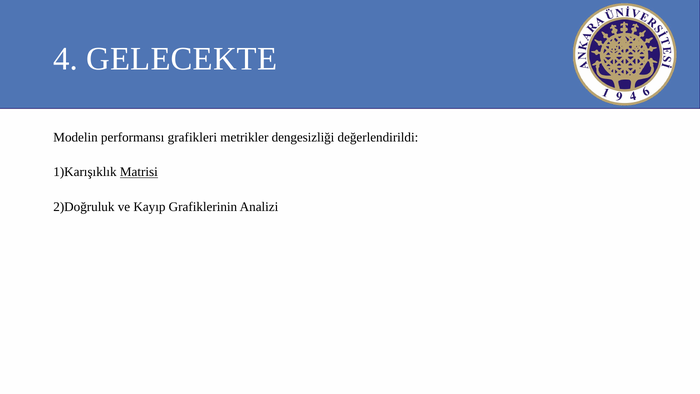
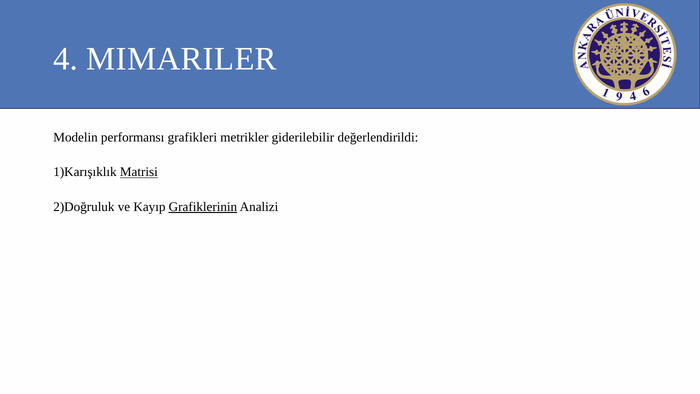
GELECEKTE: GELECEKTE -> MIMARILER
dengesizliği: dengesizliği -> giderilebilir
Grafiklerinin underline: none -> present
